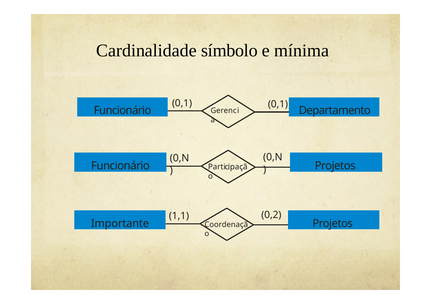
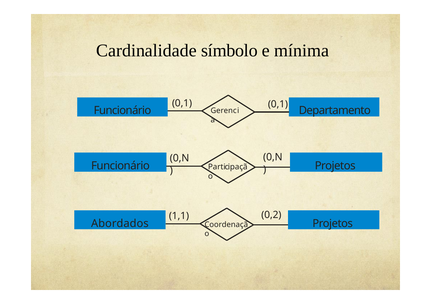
Importante: Importante -> Abordados
